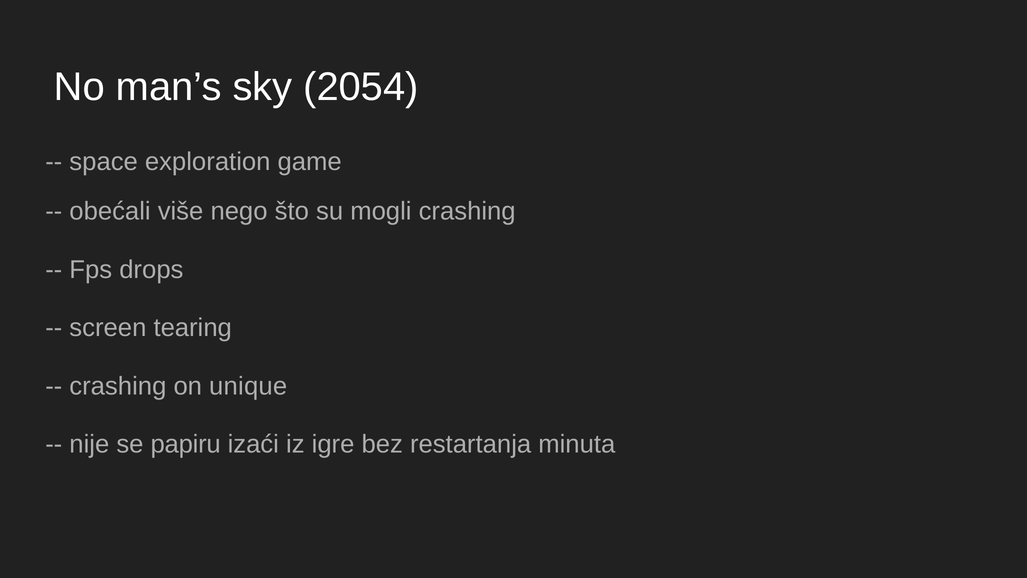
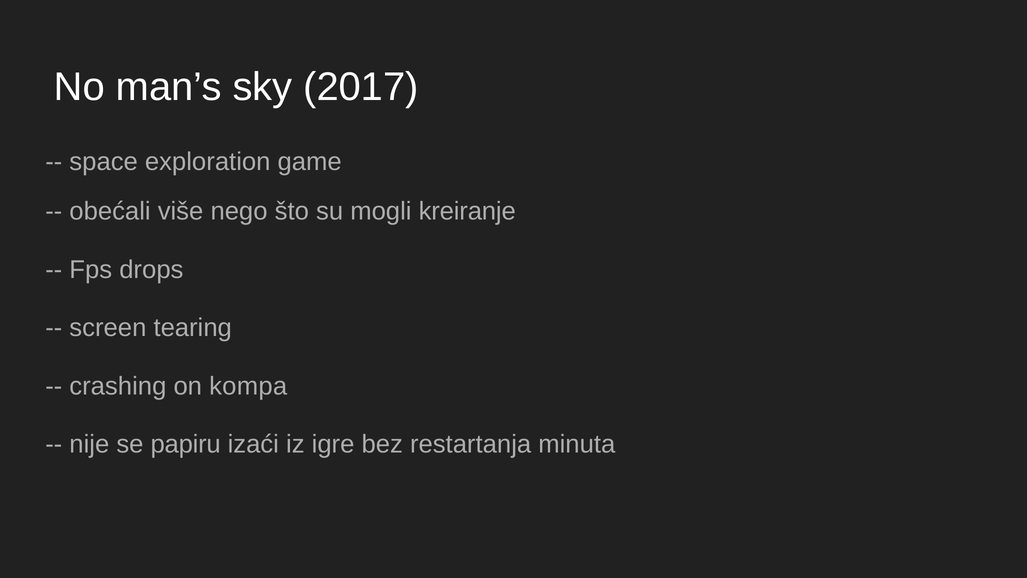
2054: 2054 -> 2017
mogli crashing: crashing -> kreiranje
unique: unique -> kompa
